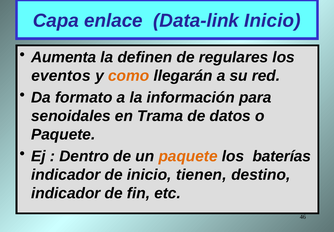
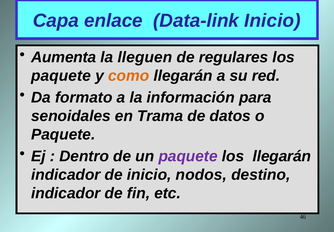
definen: definen -> lleguen
eventos at (61, 76): eventos -> paquete
paquete at (188, 156) colour: orange -> purple
los baterías: baterías -> llegarán
tienen: tienen -> nodos
